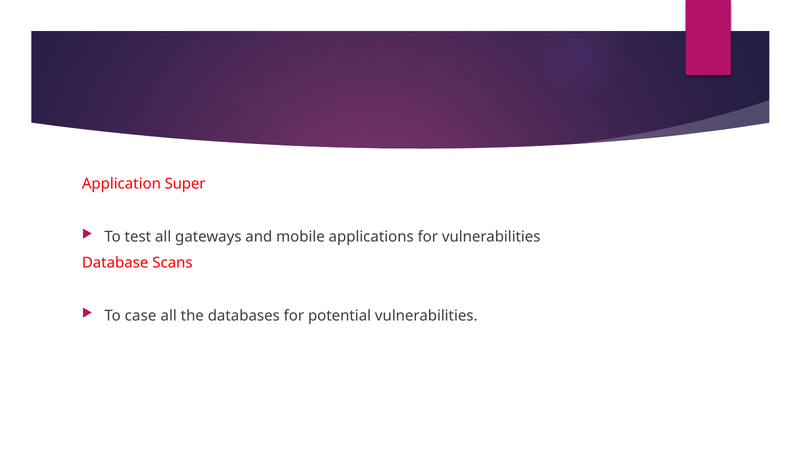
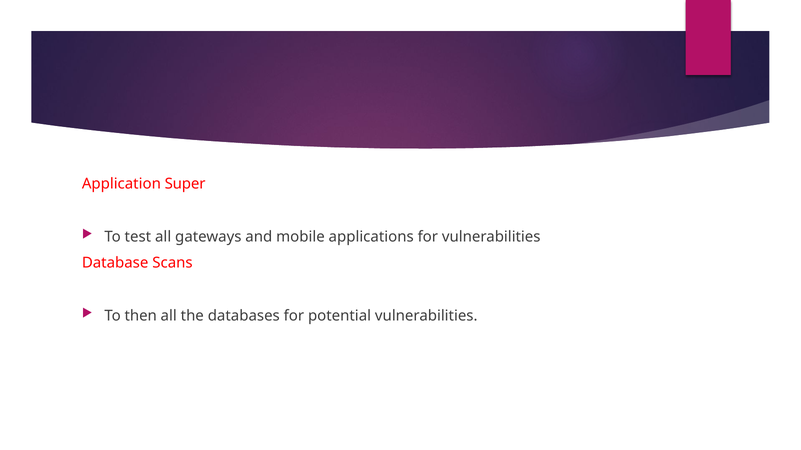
case: case -> then
